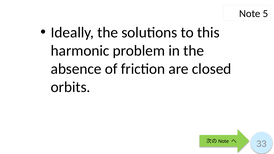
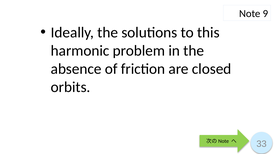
5: 5 -> 9
